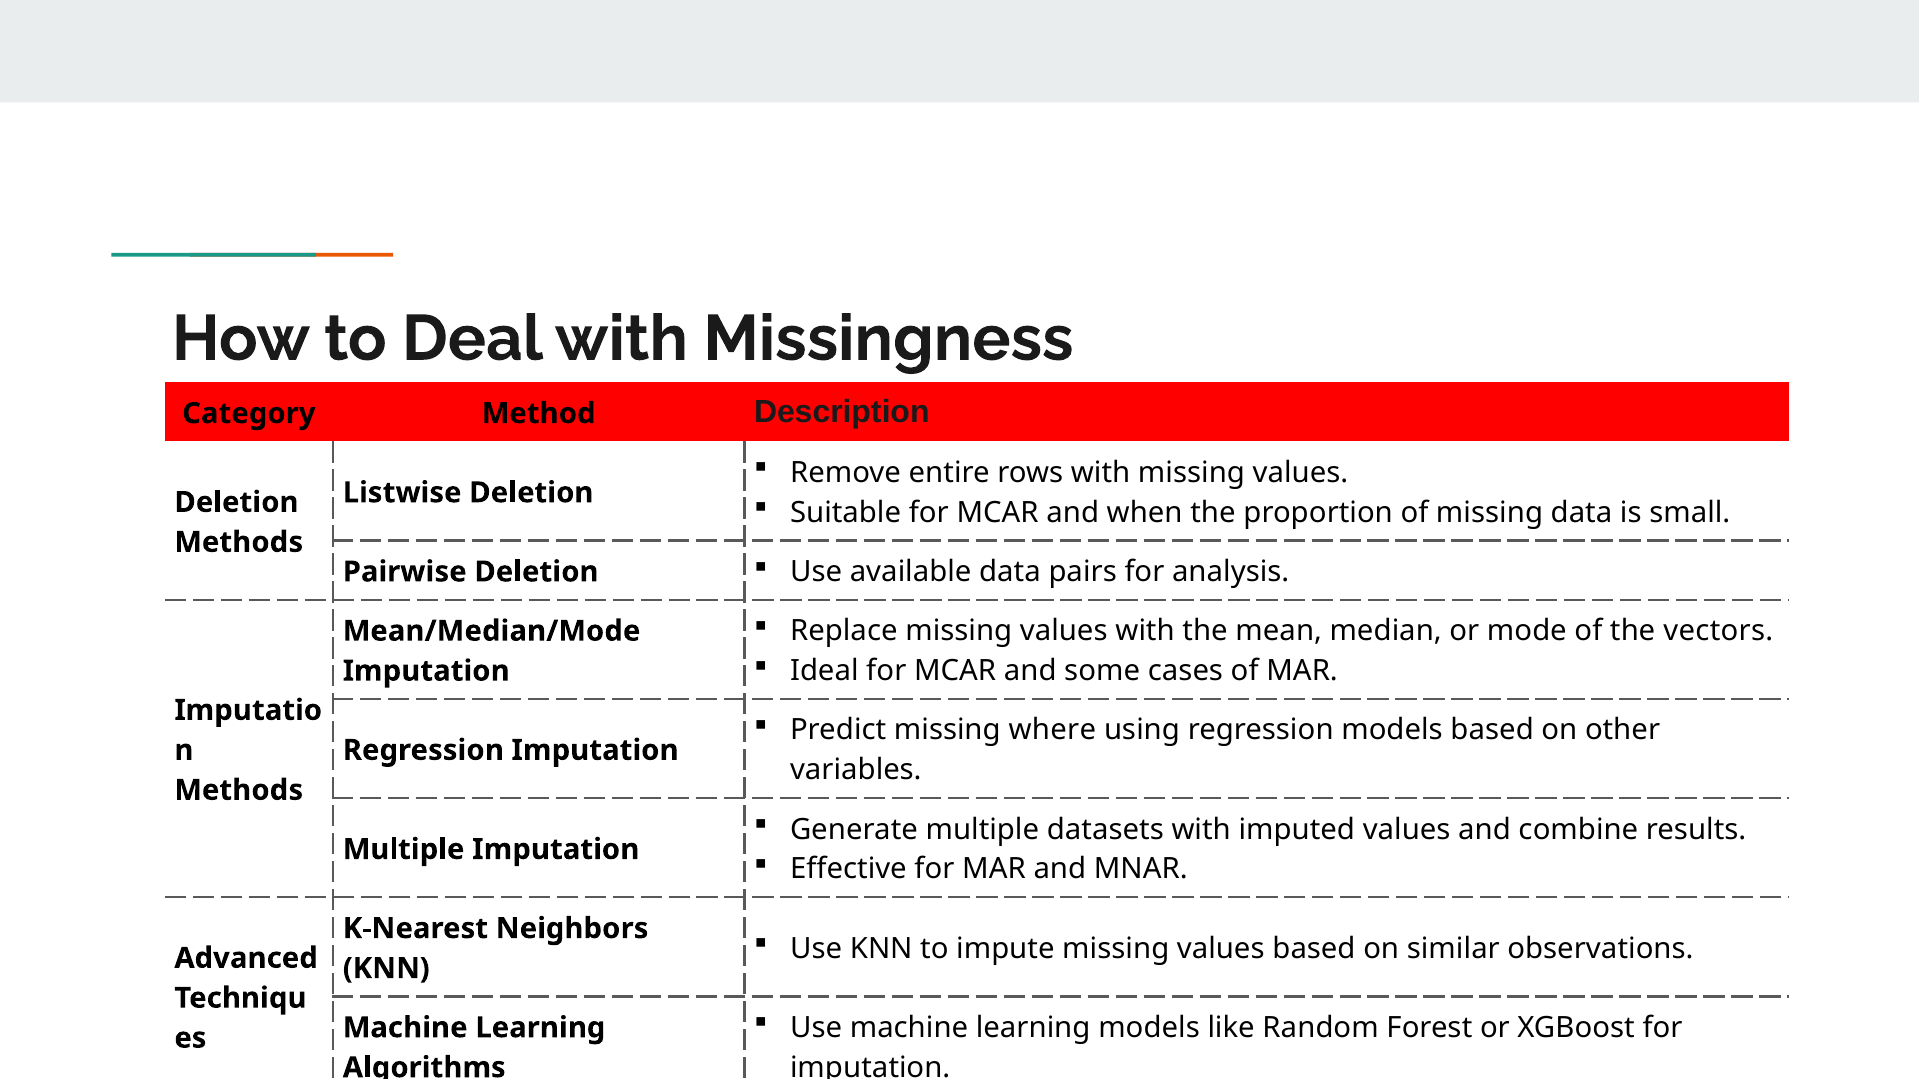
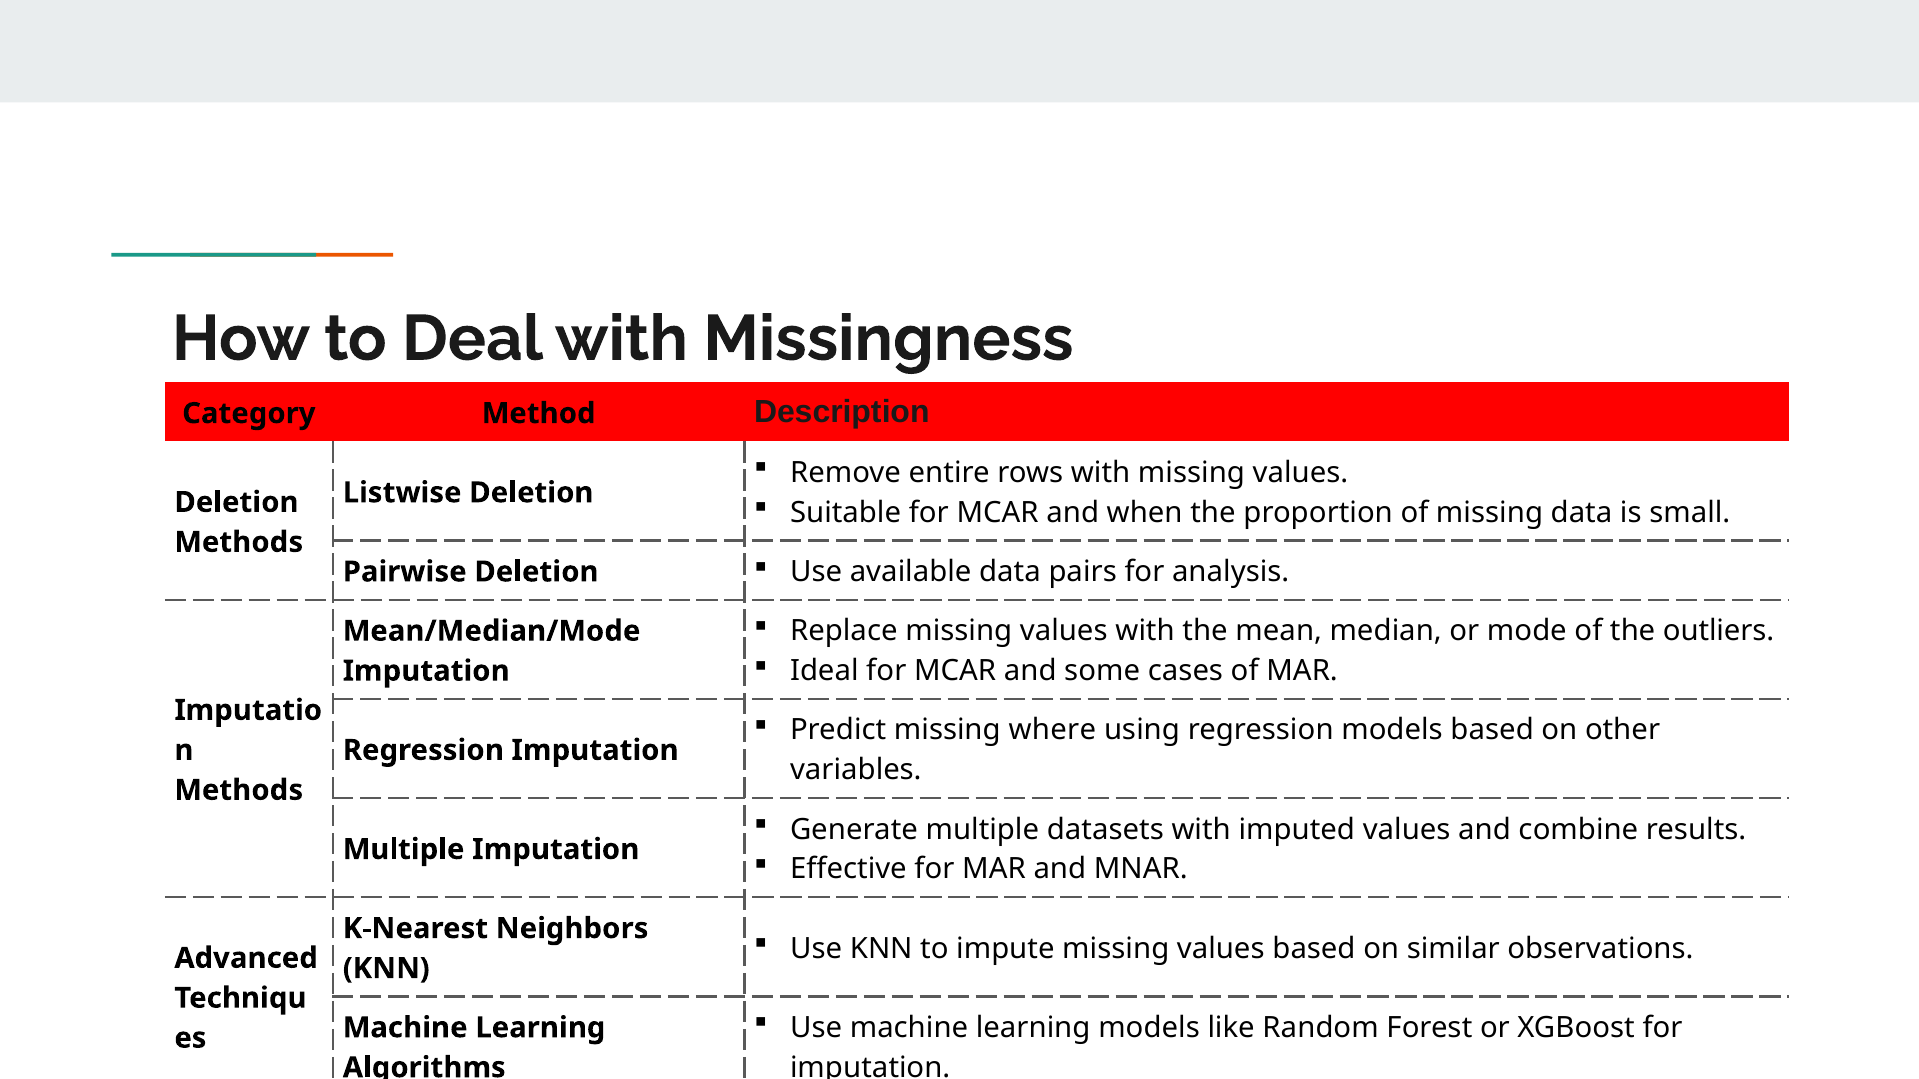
vectors: vectors -> outliers
